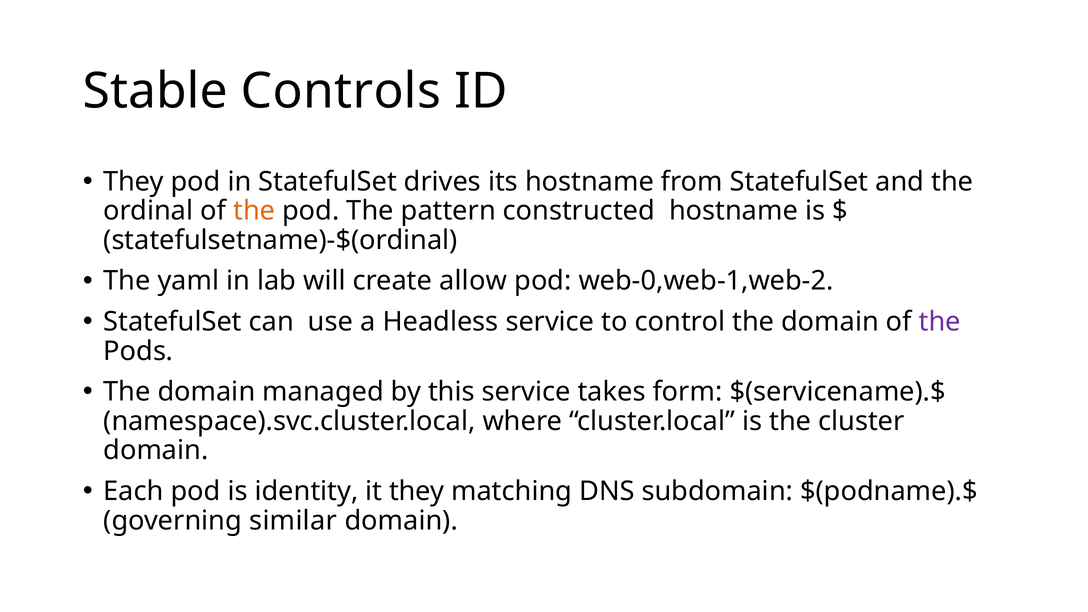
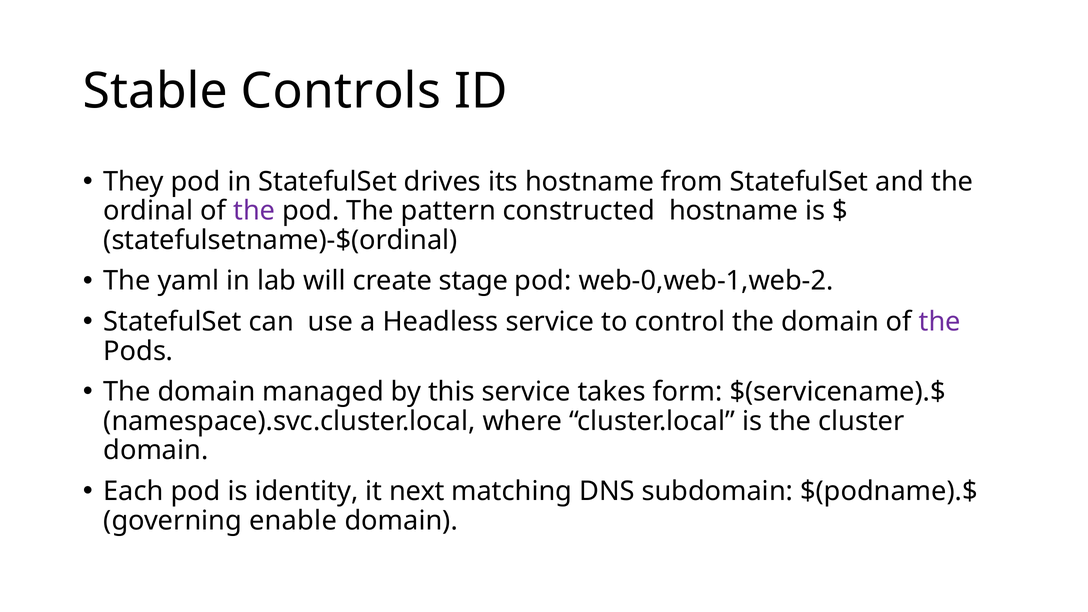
the at (254, 211) colour: orange -> purple
allow: allow -> stage
it they: they -> next
similar: similar -> enable
